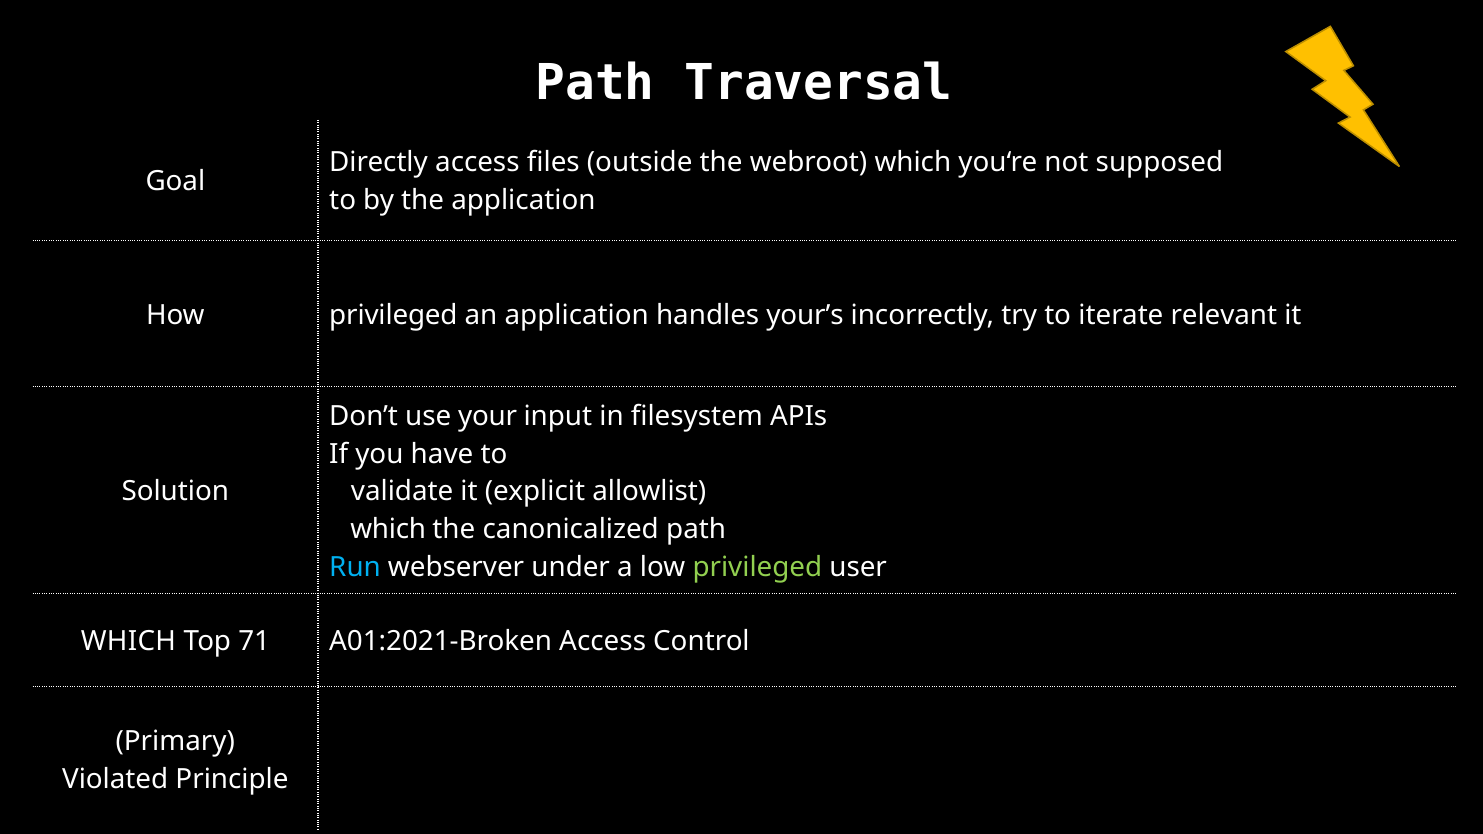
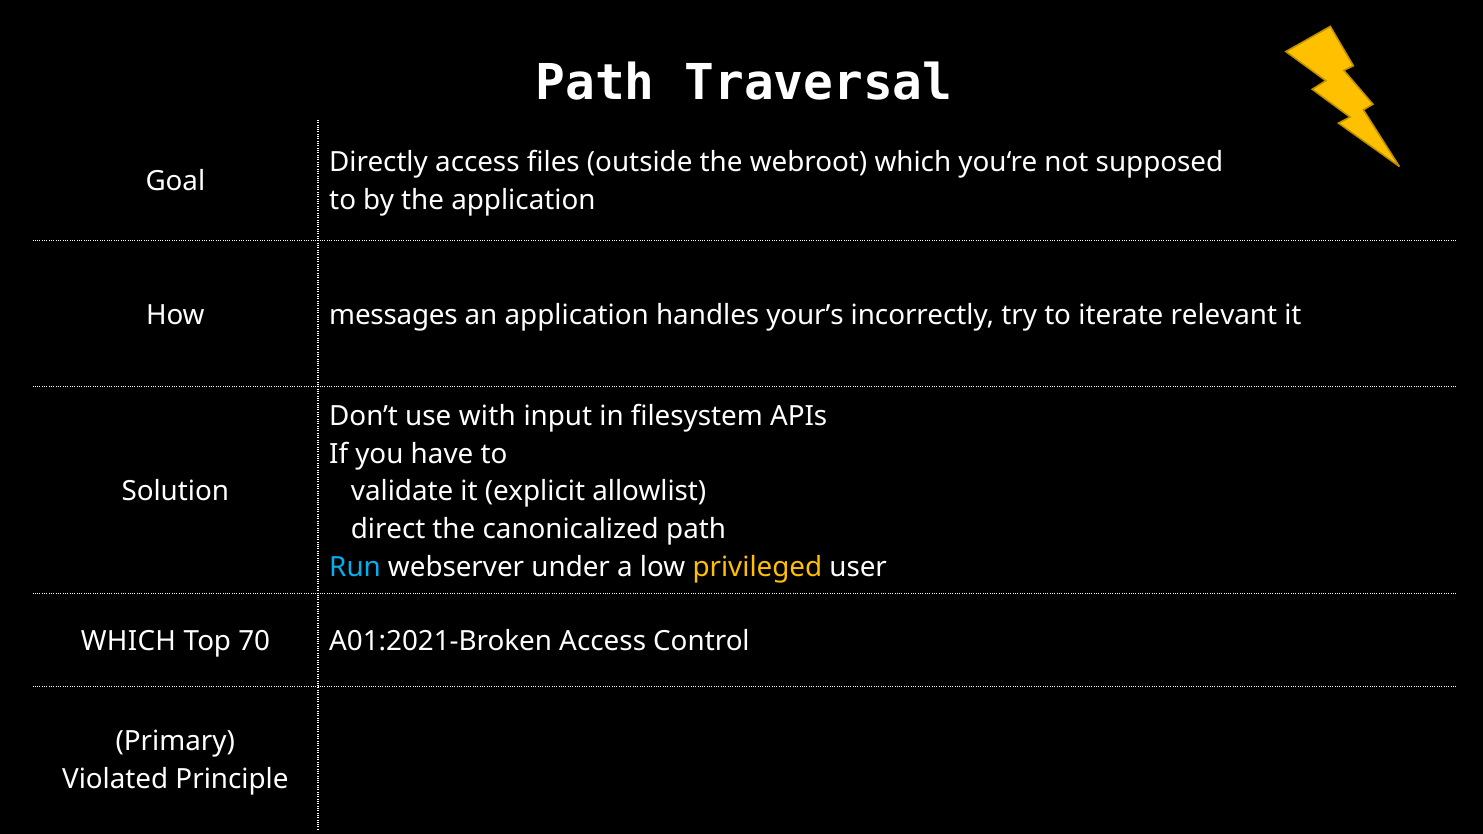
How privileged: privileged -> messages
your: your -> with
which at (388, 530): which -> direct
privileged at (757, 567) colour: light green -> yellow
71: 71 -> 70
